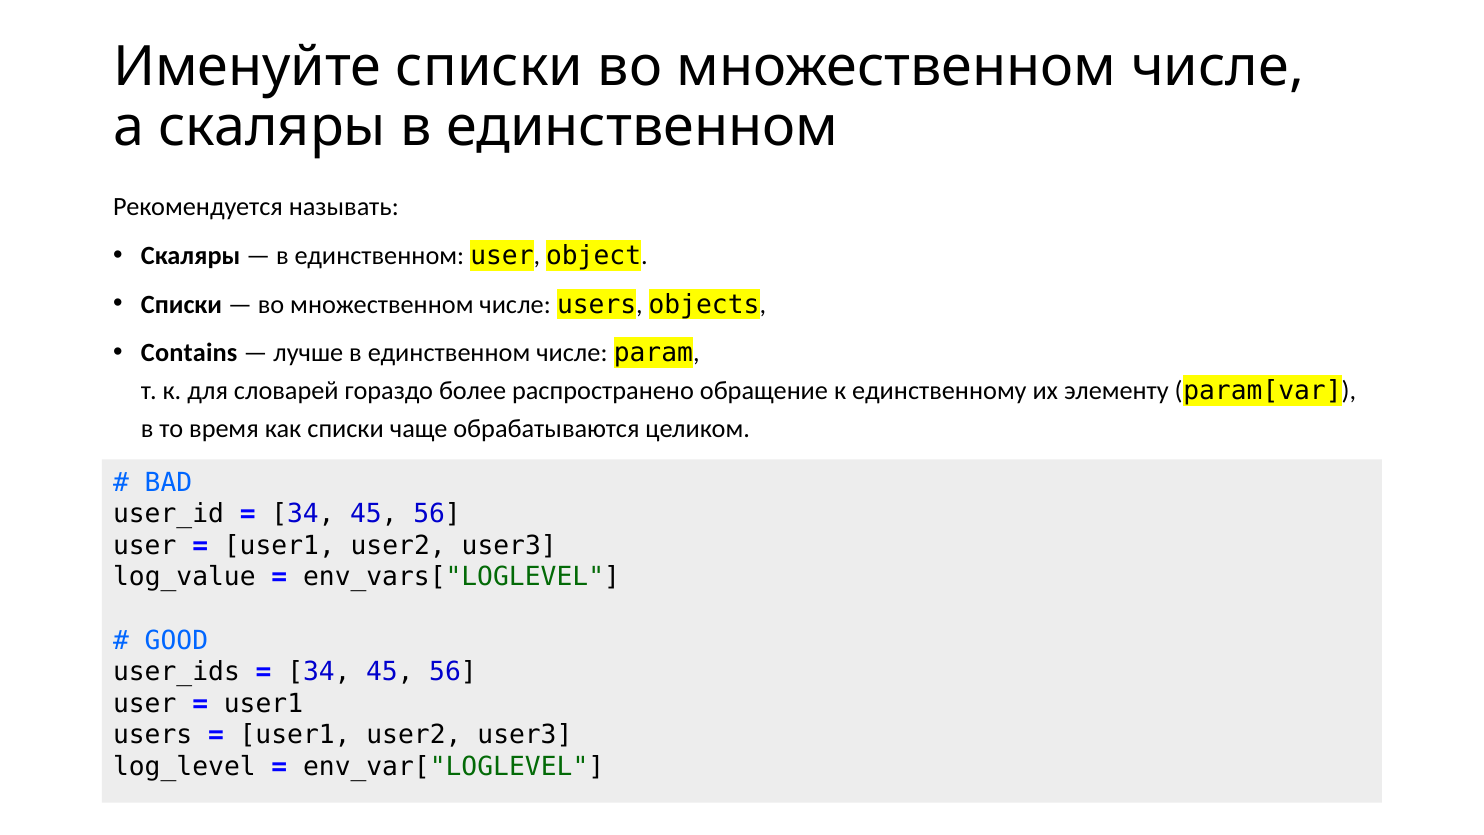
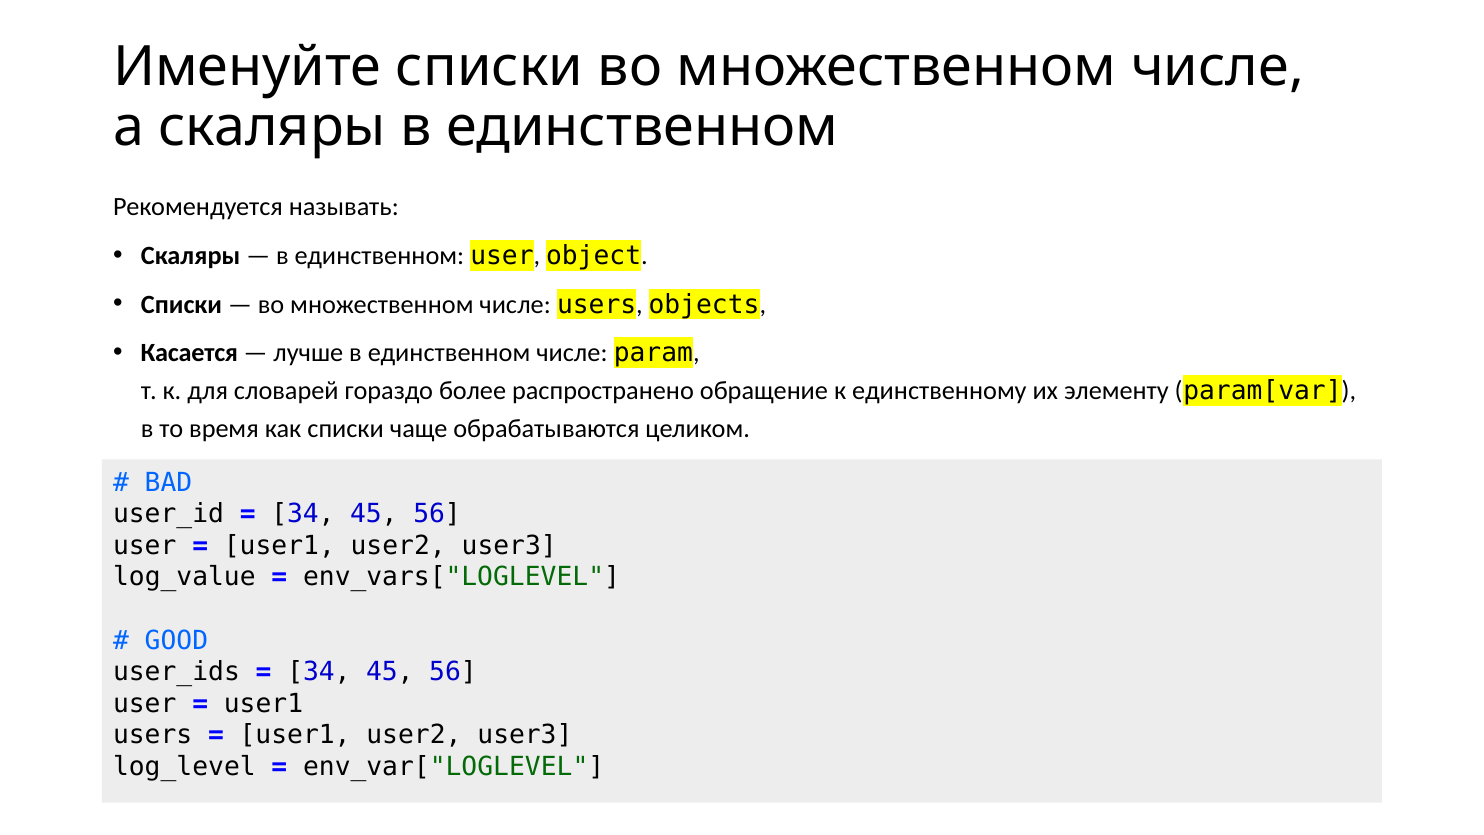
Contains: Contains -> Касается
